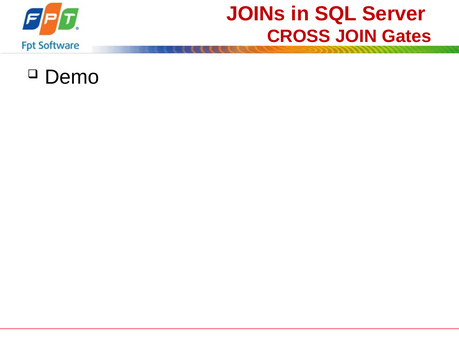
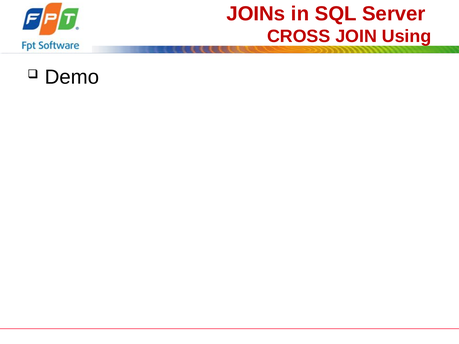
Gates: Gates -> Using
